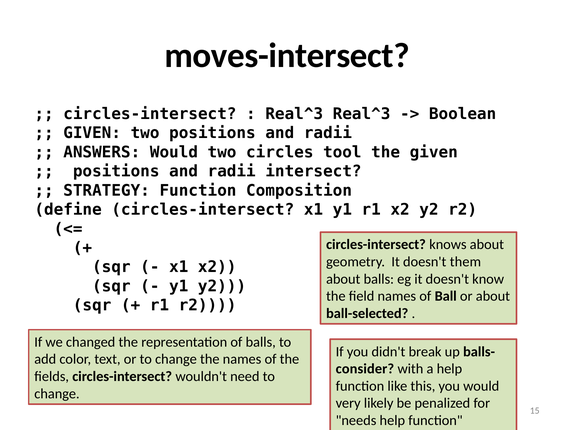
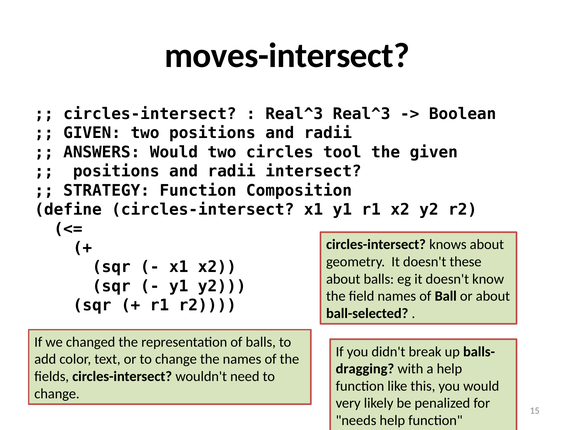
them: them -> these
consider: consider -> dragging
